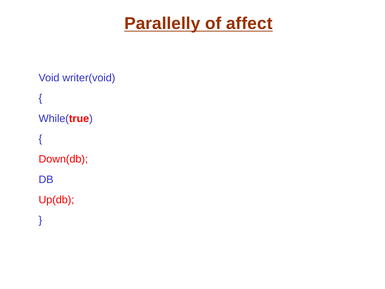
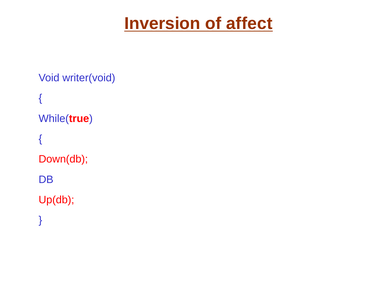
Parallelly: Parallelly -> Inversion
